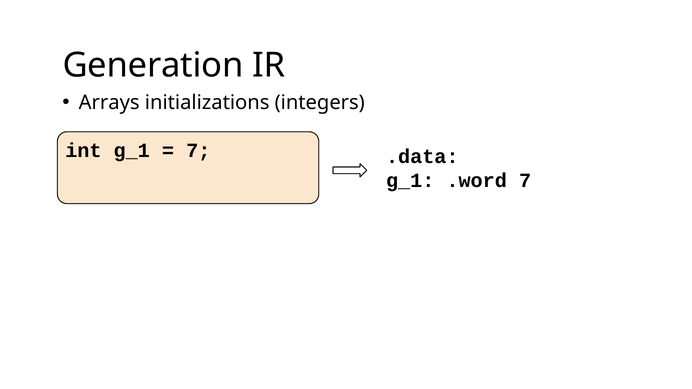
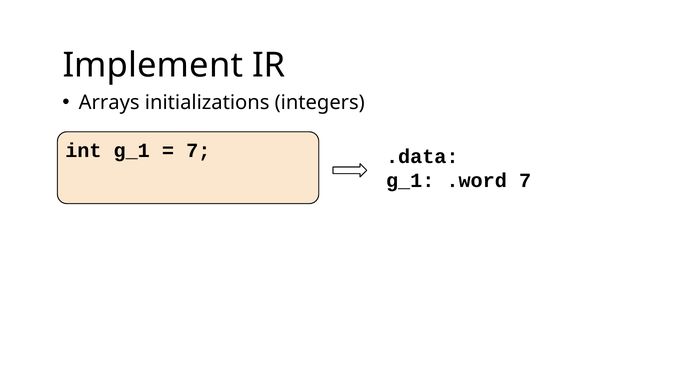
Generation: Generation -> Implement
